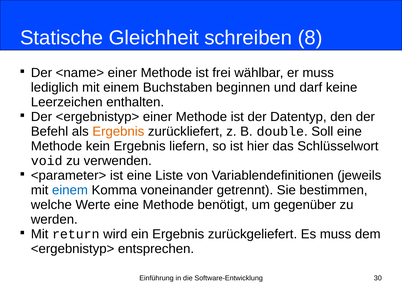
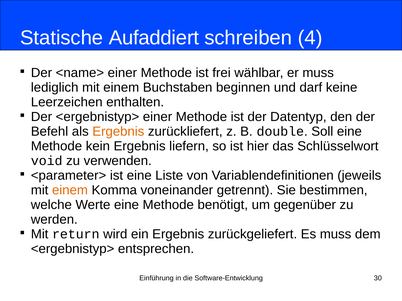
Gleichheit: Gleichheit -> Aufaddiert
8: 8 -> 4
einem at (70, 190) colour: blue -> orange
